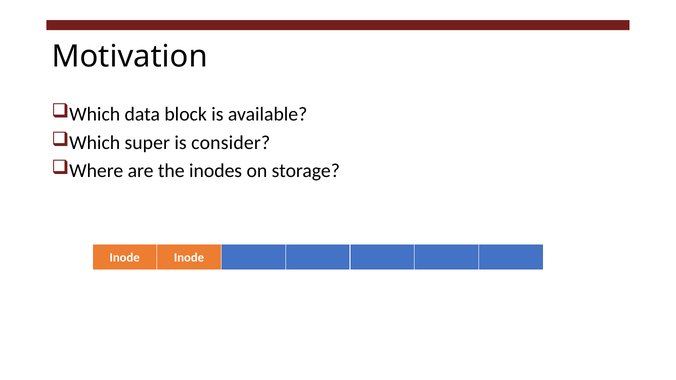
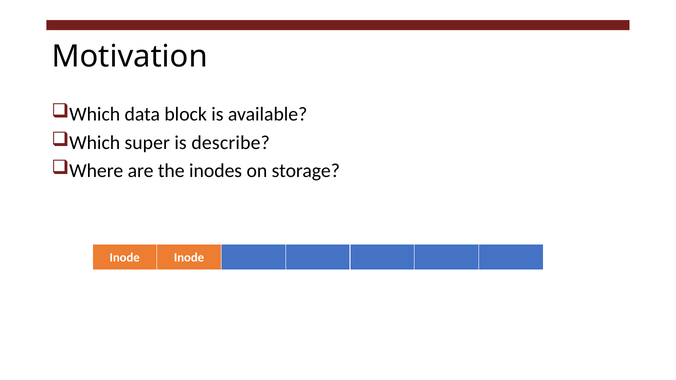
consider: consider -> describe
